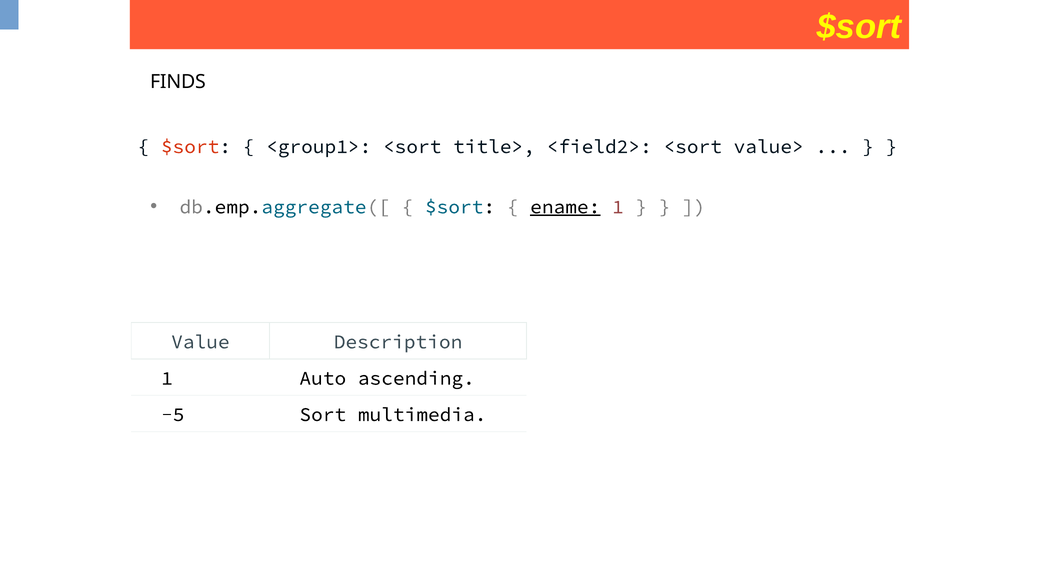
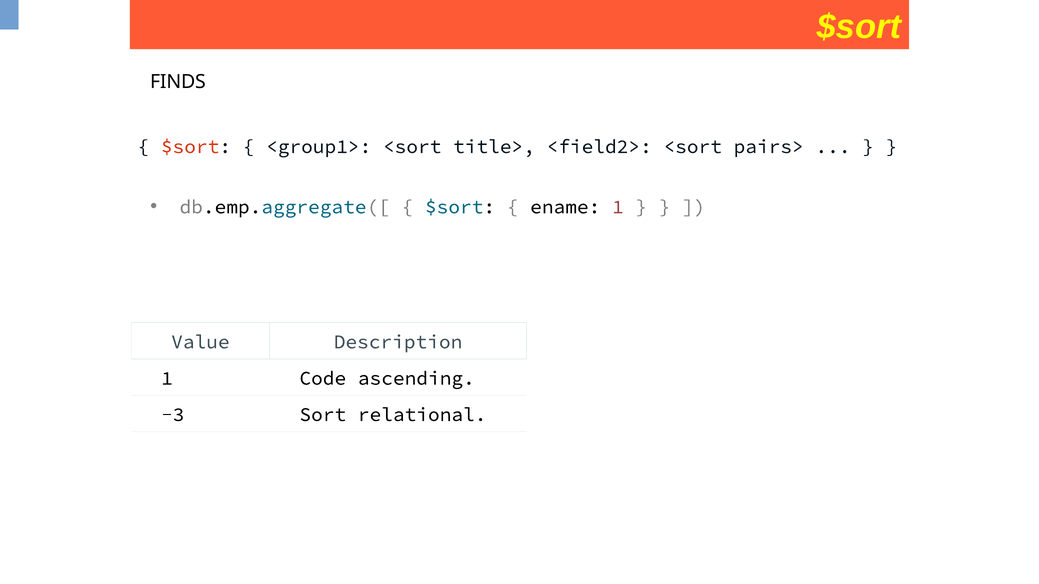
value>: value> -> pairs>
ename underline: present -> none
Auto: Auto -> Code
-5: -5 -> -3
multimedia: multimedia -> relational
